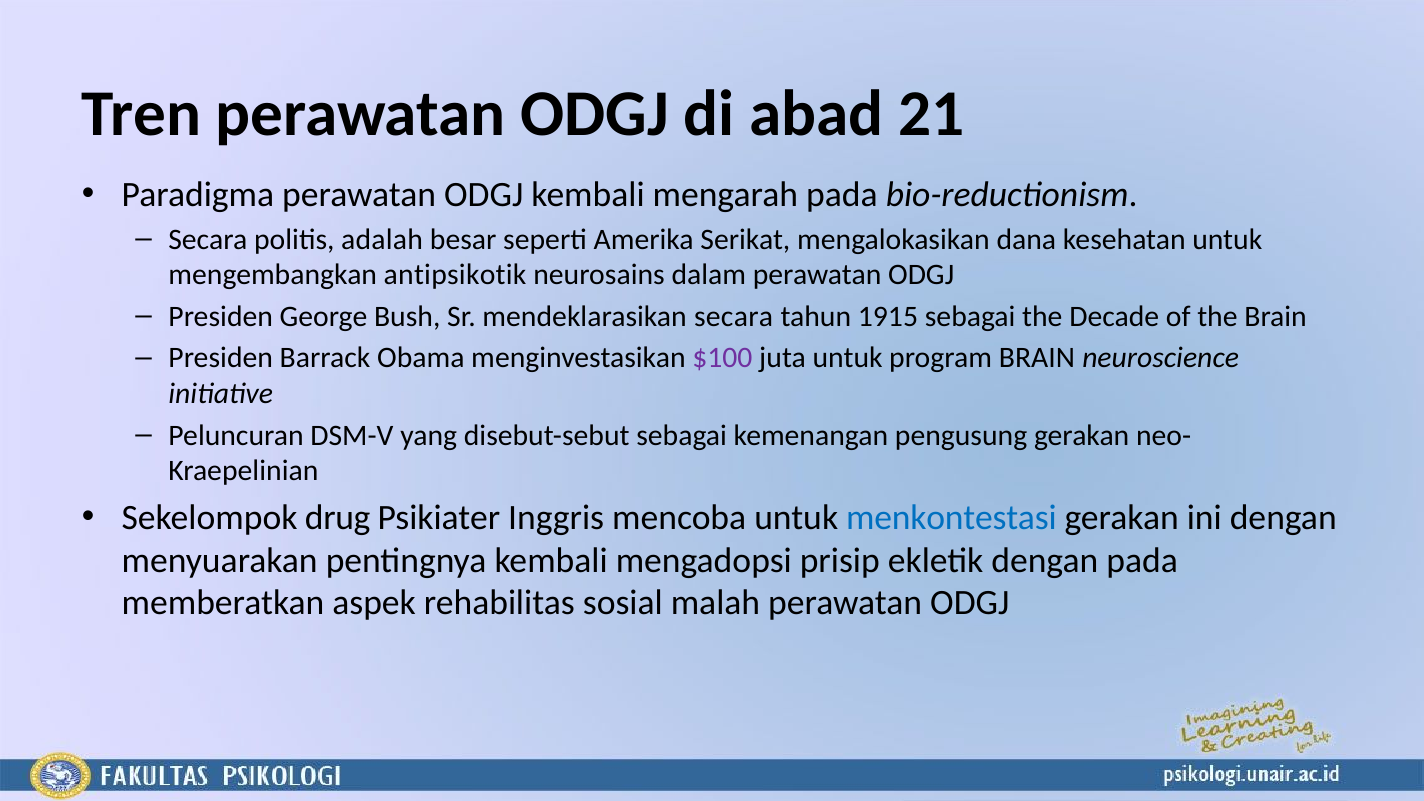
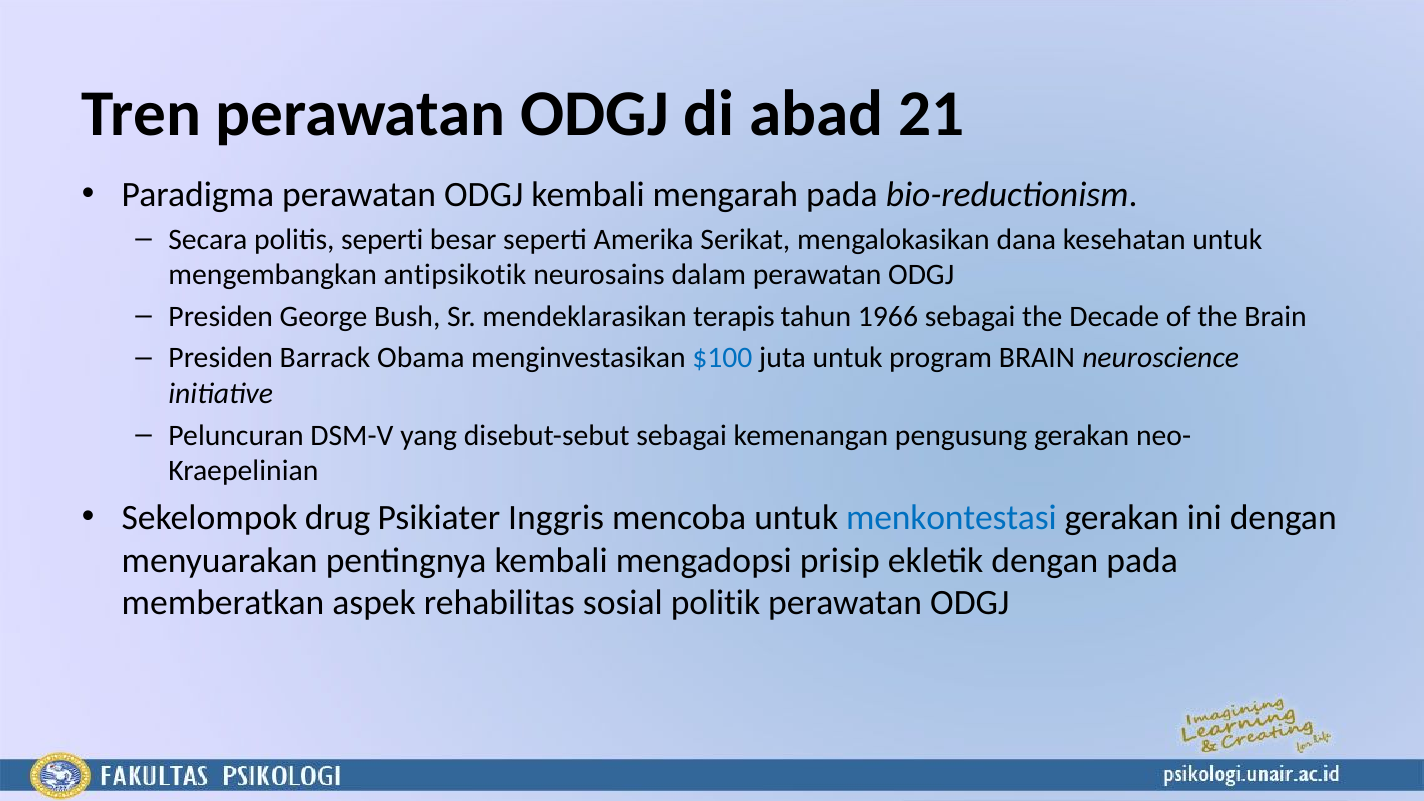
politis adalah: adalah -> seperti
mendeklarasikan secara: secara -> terapis
1915: 1915 -> 1966
$100 colour: purple -> blue
malah: malah -> politik
